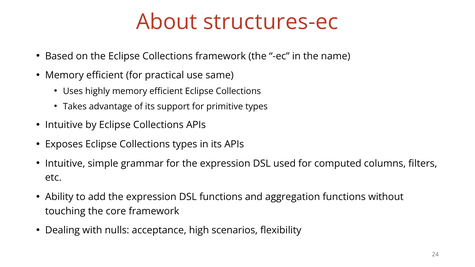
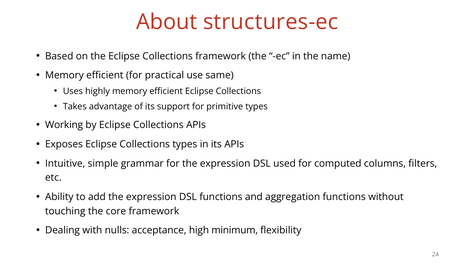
Intuitive at (64, 125): Intuitive -> Working
scenarios: scenarios -> minimum
